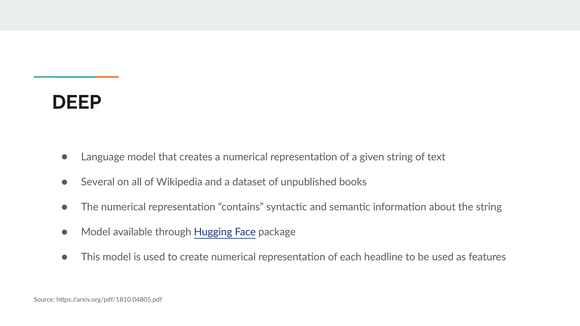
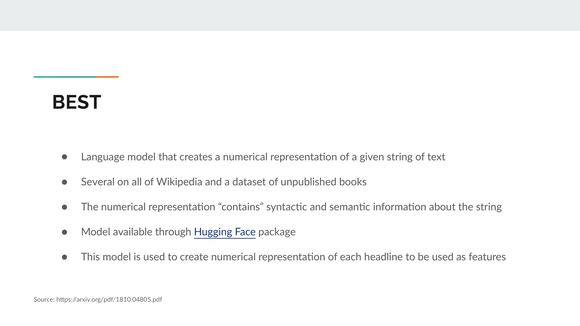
DEEP: DEEP -> BEST
